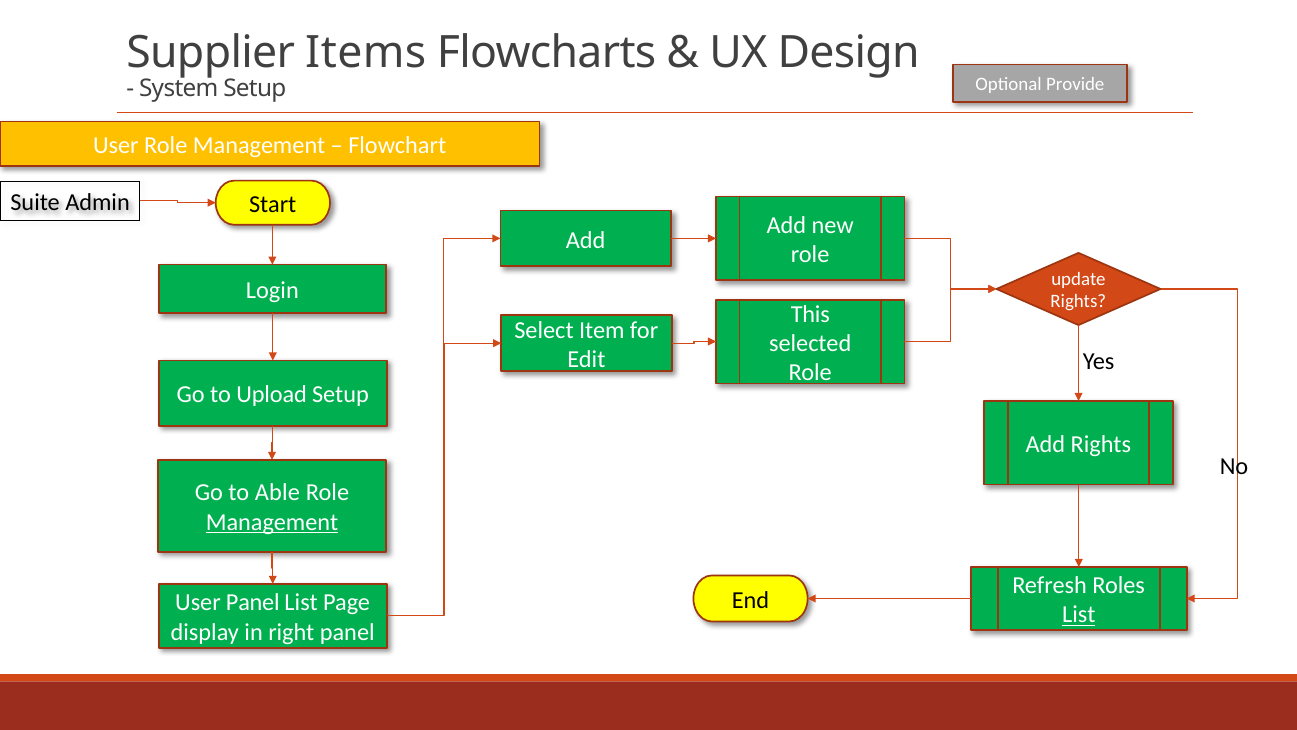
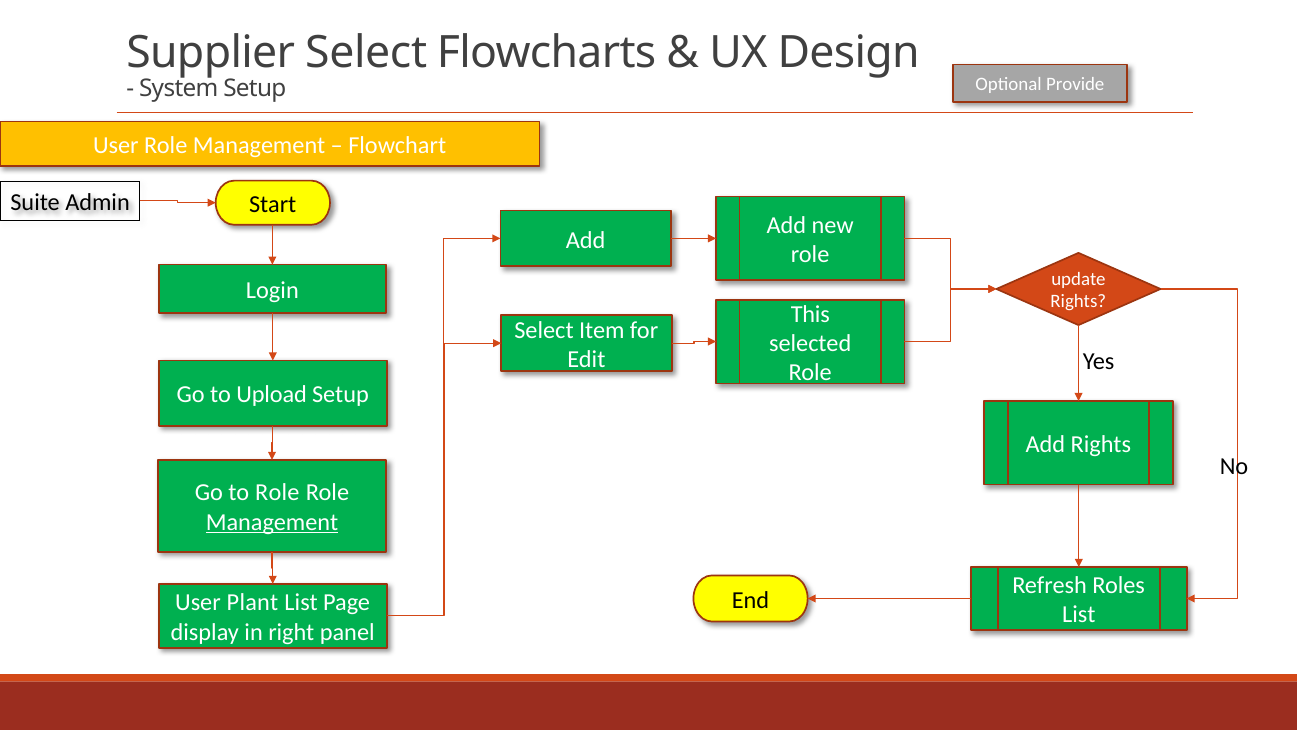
Supplier Items: Items -> Select
to Able: Able -> Role
User Panel: Panel -> Plant
List at (1079, 614) underline: present -> none
